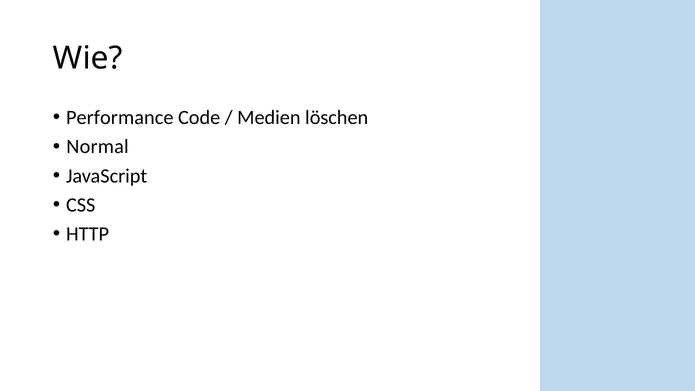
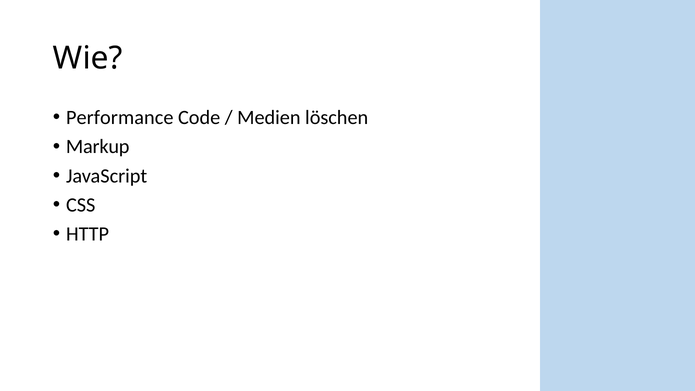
Normal: Normal -> Markup
